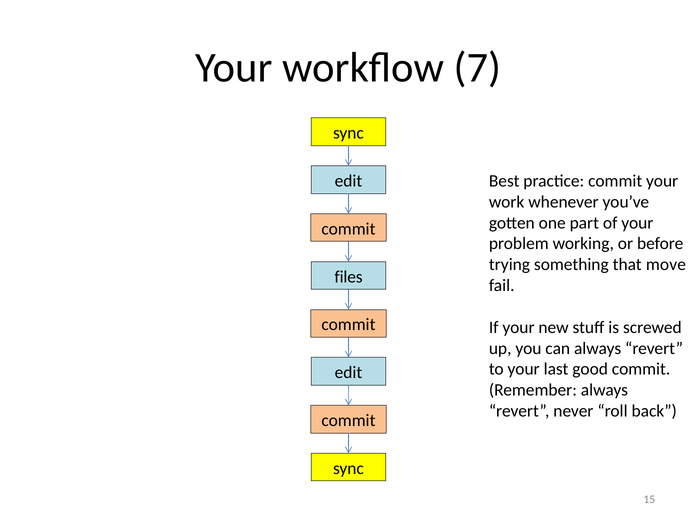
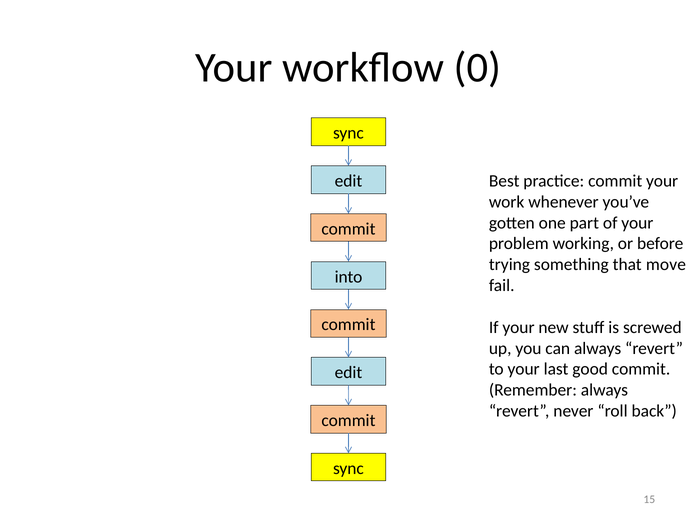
7: 7 -> 0
files: files -> into
